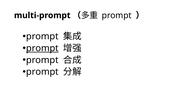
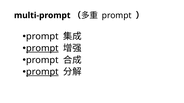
prompt at (42, 72) underline: none -> present
